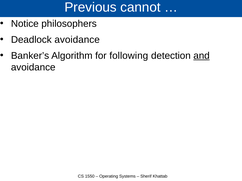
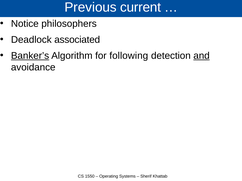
cannot: cannot -> current
Deadlock avoidance: avoidance -> associated
Banker’s underline: none -> present
